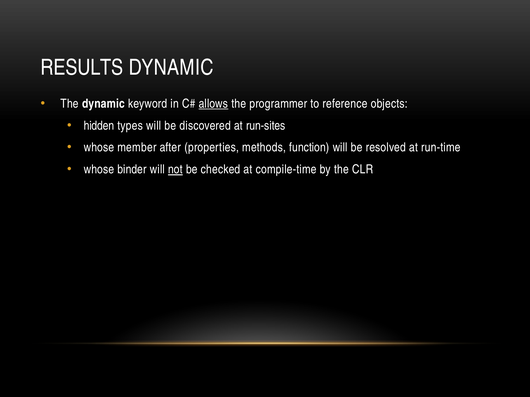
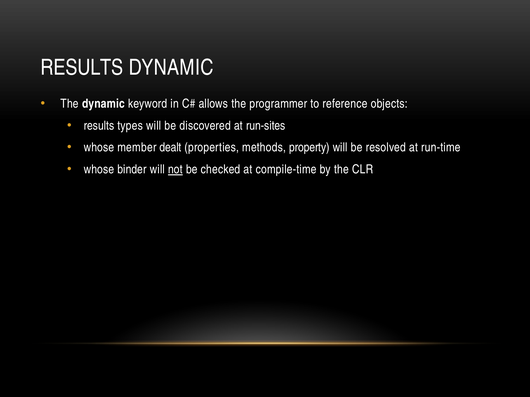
allows underline: present -> none
hidden at (99, 126): hidden -> results
after: after -> dealt
function: function -> property
